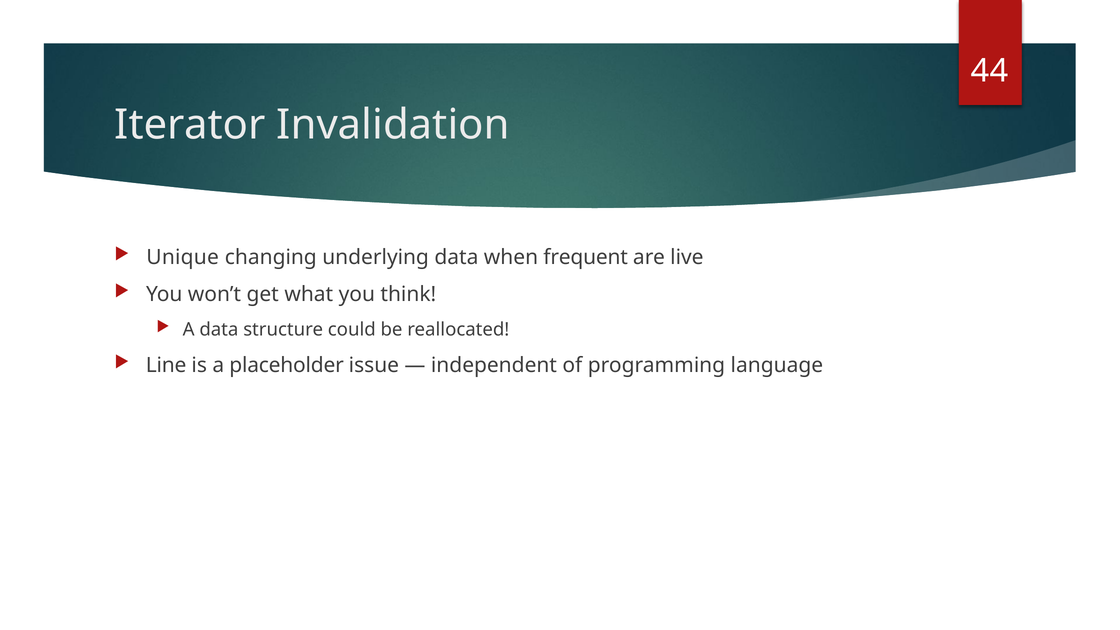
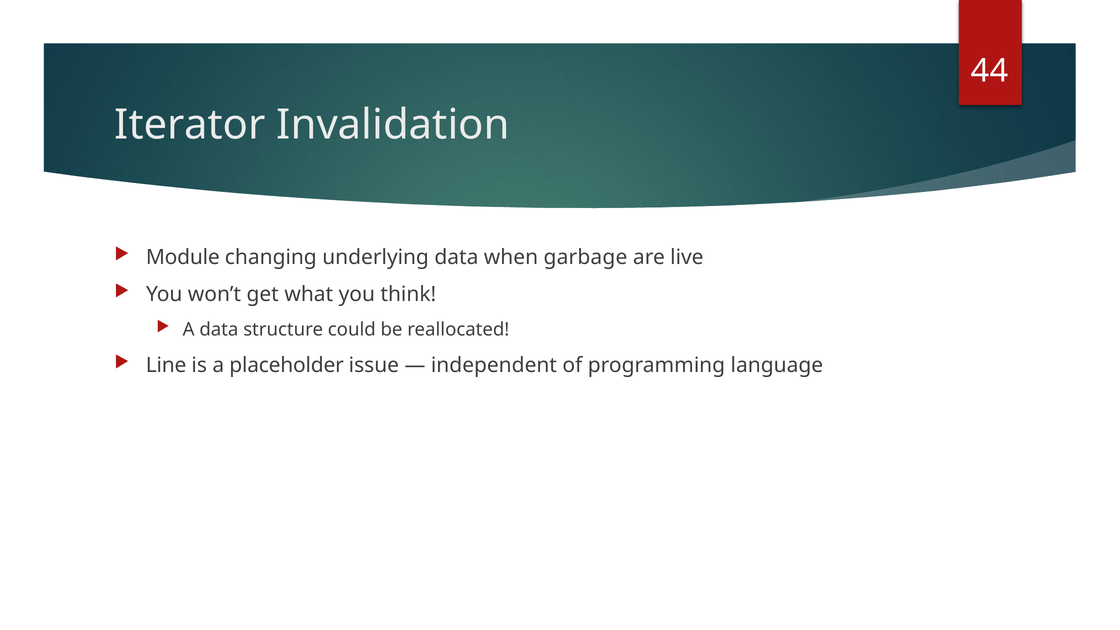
Unique: Unique -> Module
frequent: frequent -> garbage
